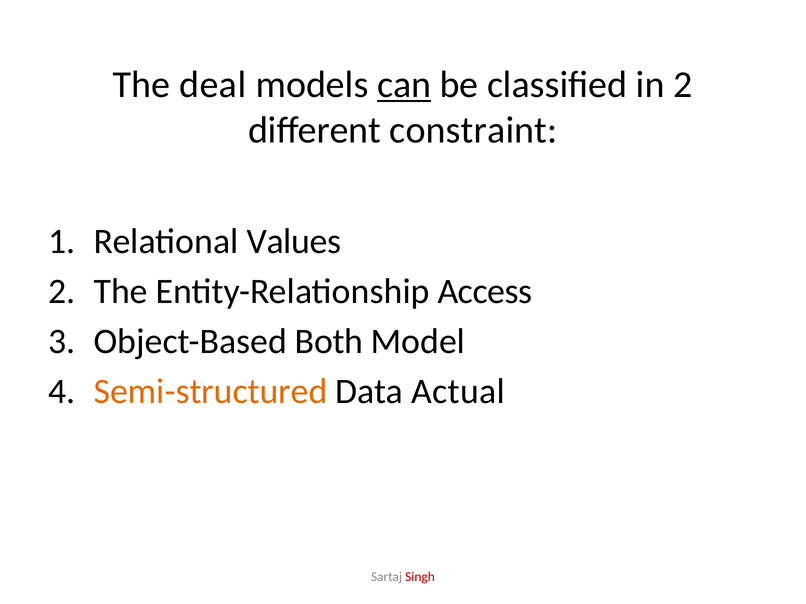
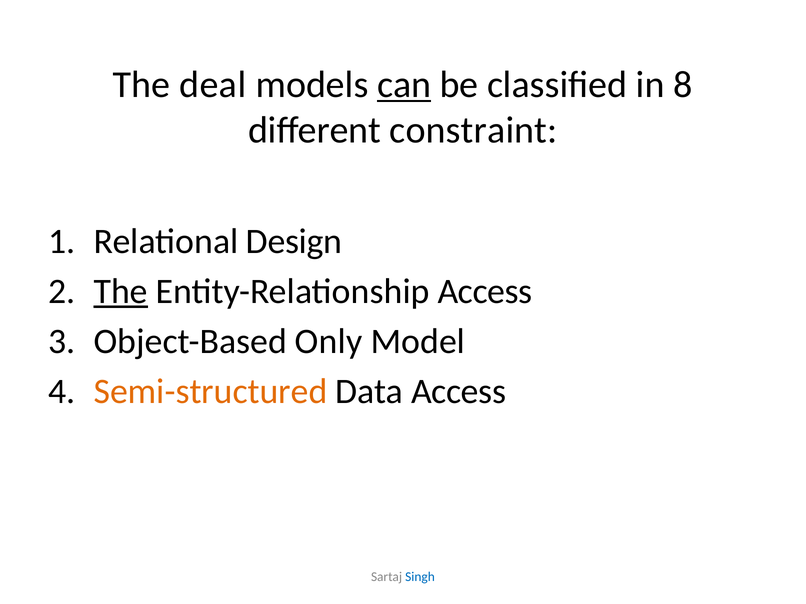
in 2: 2 -> 8
Values: Values -> Design
The at (121, 292) underline: none -> present
Both: Both -> Only
Data Actual: Actual -> Access
Singh colour: red -> blue
